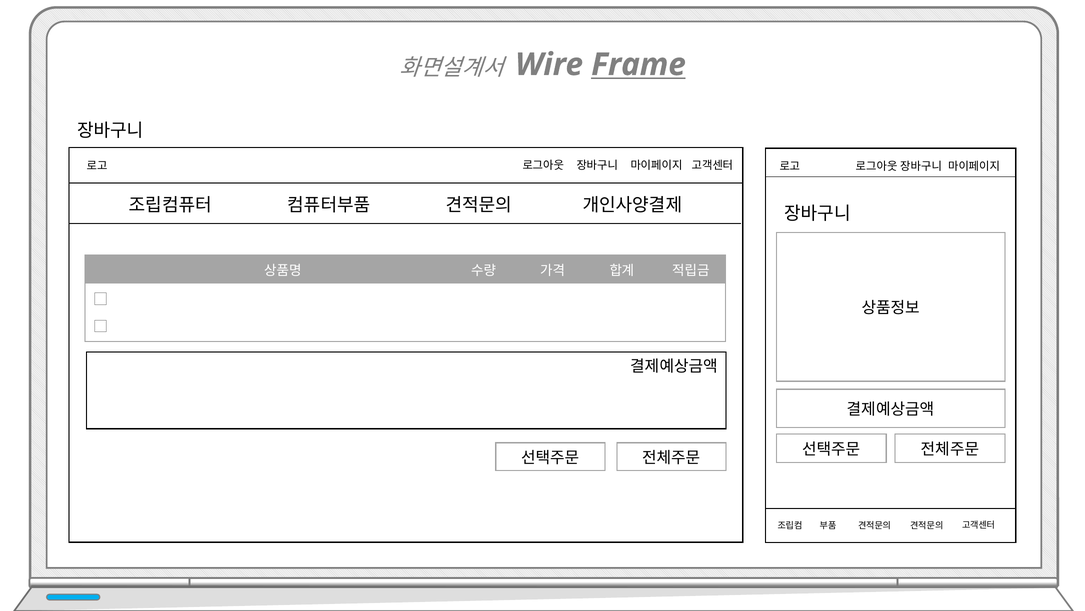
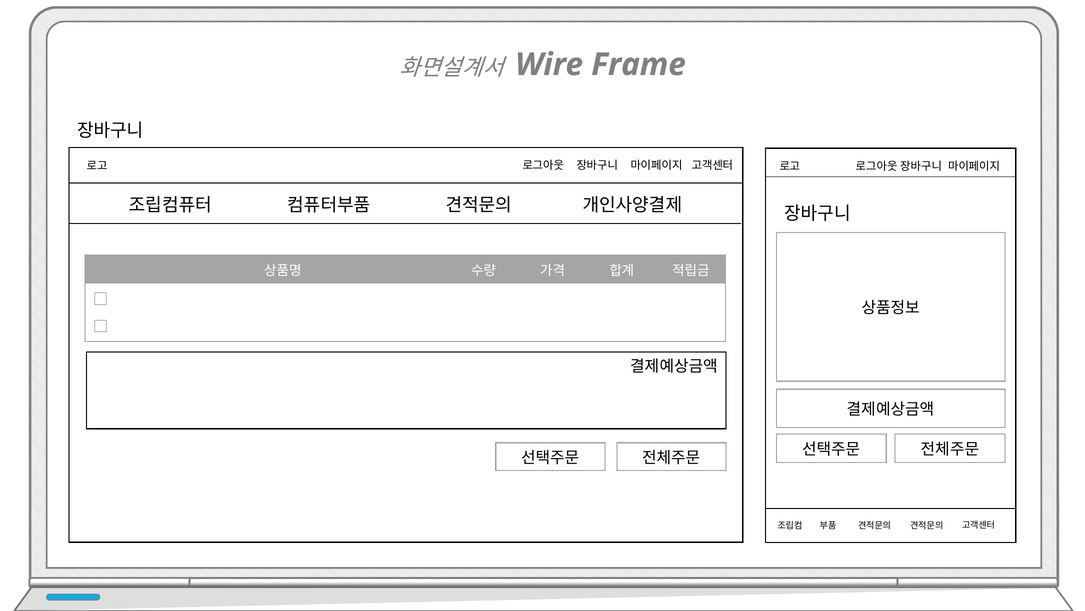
Frame underline: present -> none
